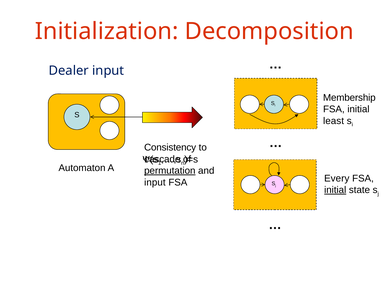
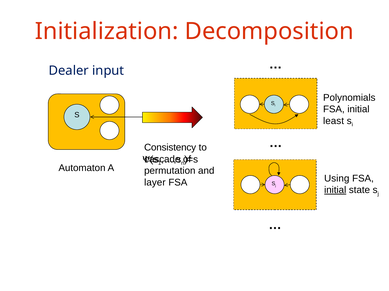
Membership: Membership -> Polynomials
permutation underline: present -> none
Every: Every -> Using
input at (155, 183): input -> layer
